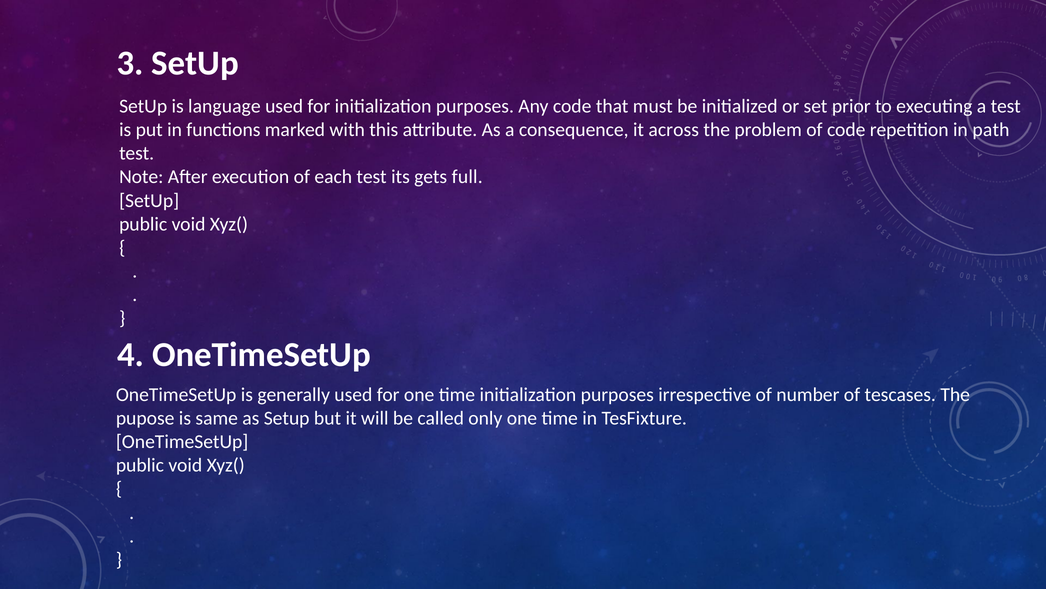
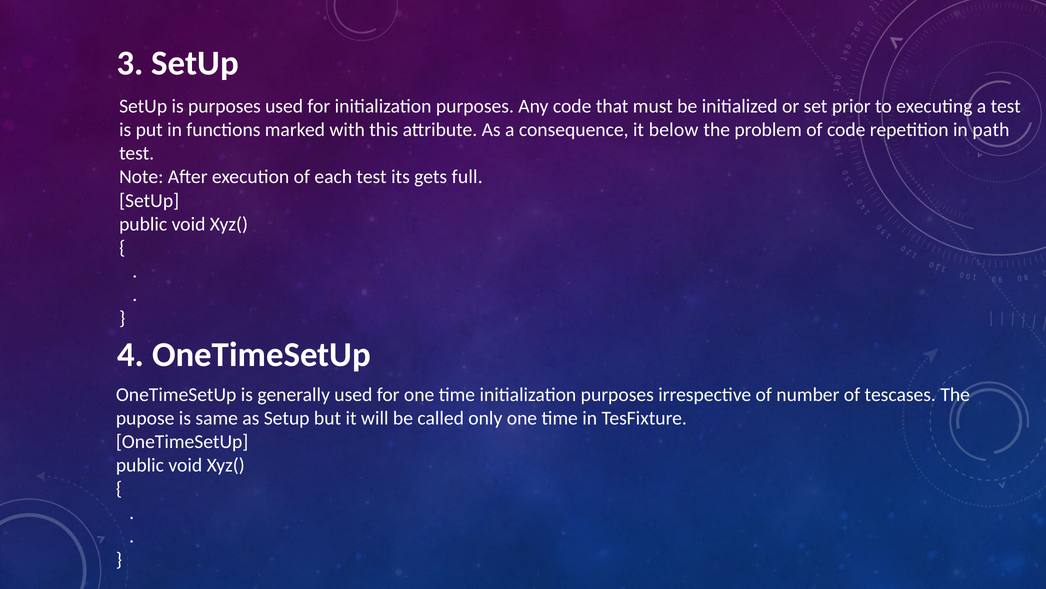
is language: language -> purposes
across: across -> below
